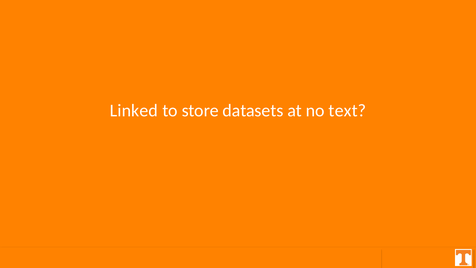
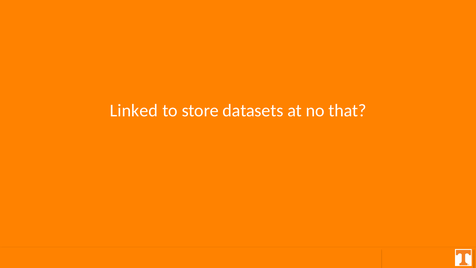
text: text -> that
